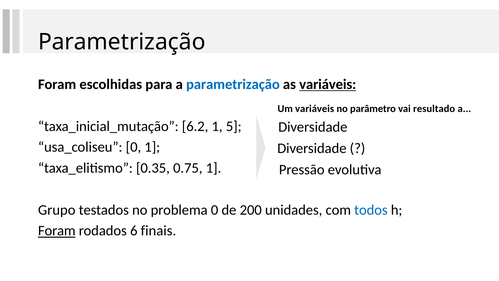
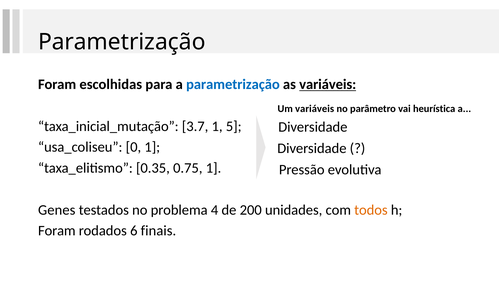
resultado: resultado -> heurística
6.2: 6.2 -> 3.7
Grupo: Grupo -> Genes
problema 0: 0 -> 4
todos colour: blue -> orange
Foram at (57, 231) underline: present -> none
